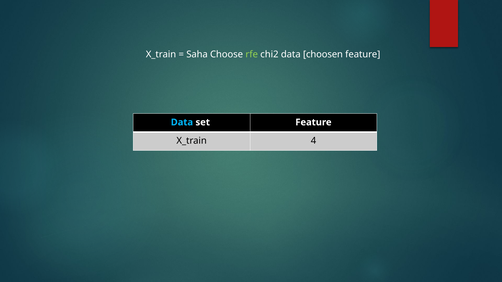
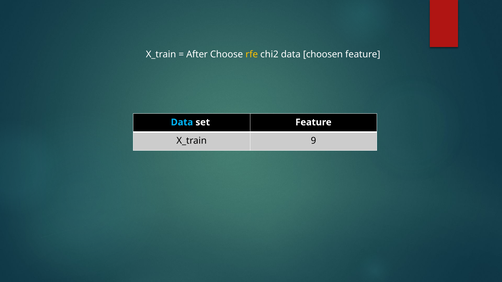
Saha: Saha -> After
rfe colour: light green -> yellow
4: 4 -> 9
